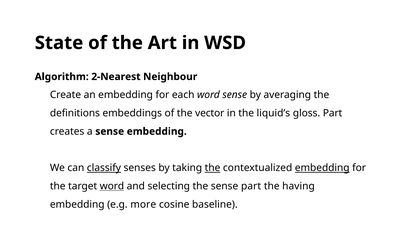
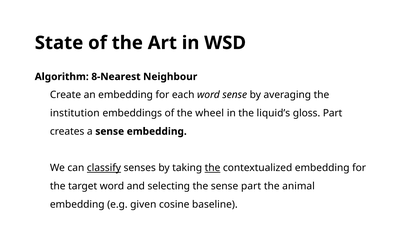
2-Nearest: 2-Nearest -> 8-Nearest
definitions: definitions -> institution
vector: vector -> wheel
embedding at (322, 168) underline: present -> none
word at (112, 186) underline: present -> none
having: having -> animal
more: more -> given
